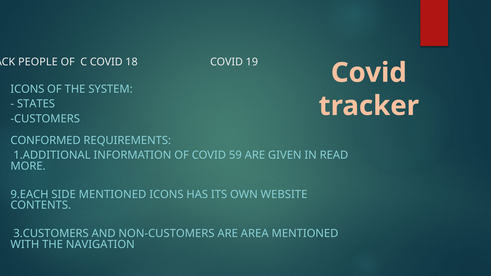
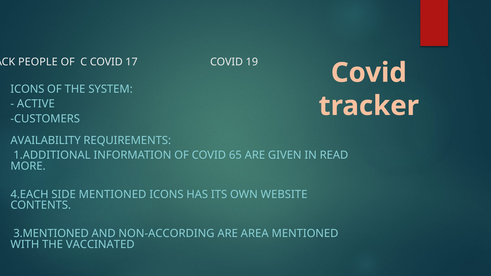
18: 18 -> 17
STATES: STATES -> ACTIVE
CONFORMED: CONFORMED -> AVAILABILITY
59: 59 -> 65
9.EACH: 9.EACH -> 4.EACH
3.CUSTOMERS: 3.CUSTOMERS -> 3.MENTIONED
NON-CUSTOMERS: NON-CUSTOMERS -> NON-ACCORDING
NAVIGATION: NAVIGATION -> VACCINATED
